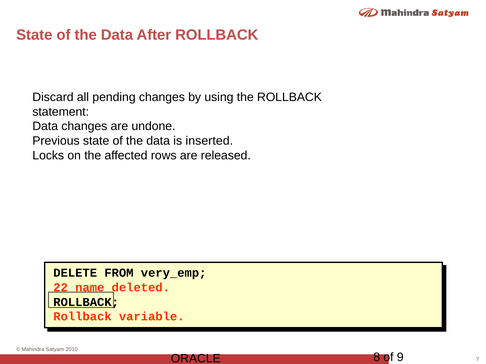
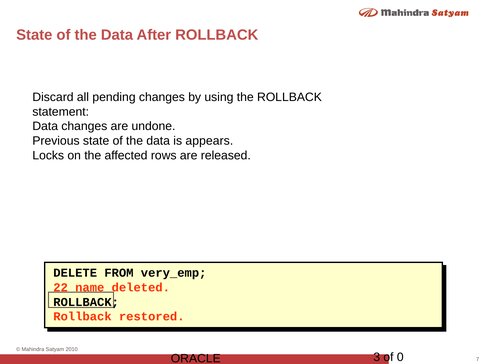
inserted: inserted -> appears
variable: variable -> restored
8: 8 -> 3
9: 9 -> 0
